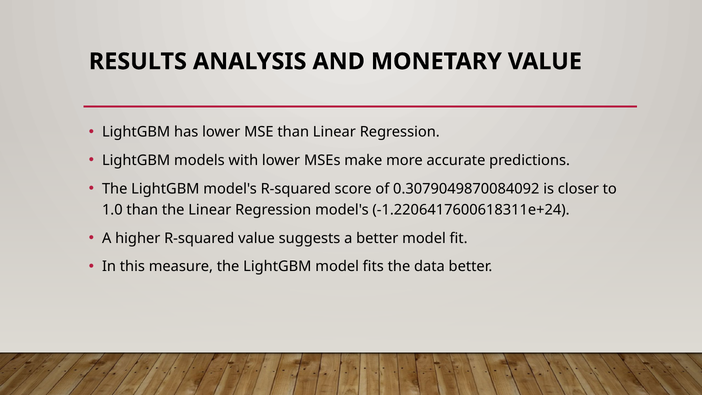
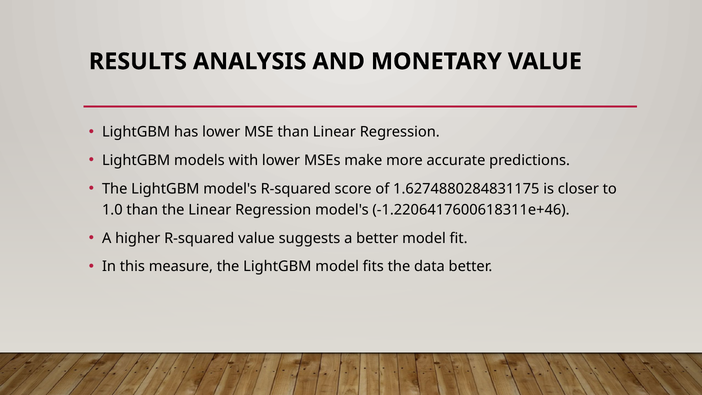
0.3079049870084092: 0.3079049870084092 -> 1.6274880284831175
-1.2206417600618311e+24: -1.2206417600618311e+24 -> -1.2206417600618311e+46
